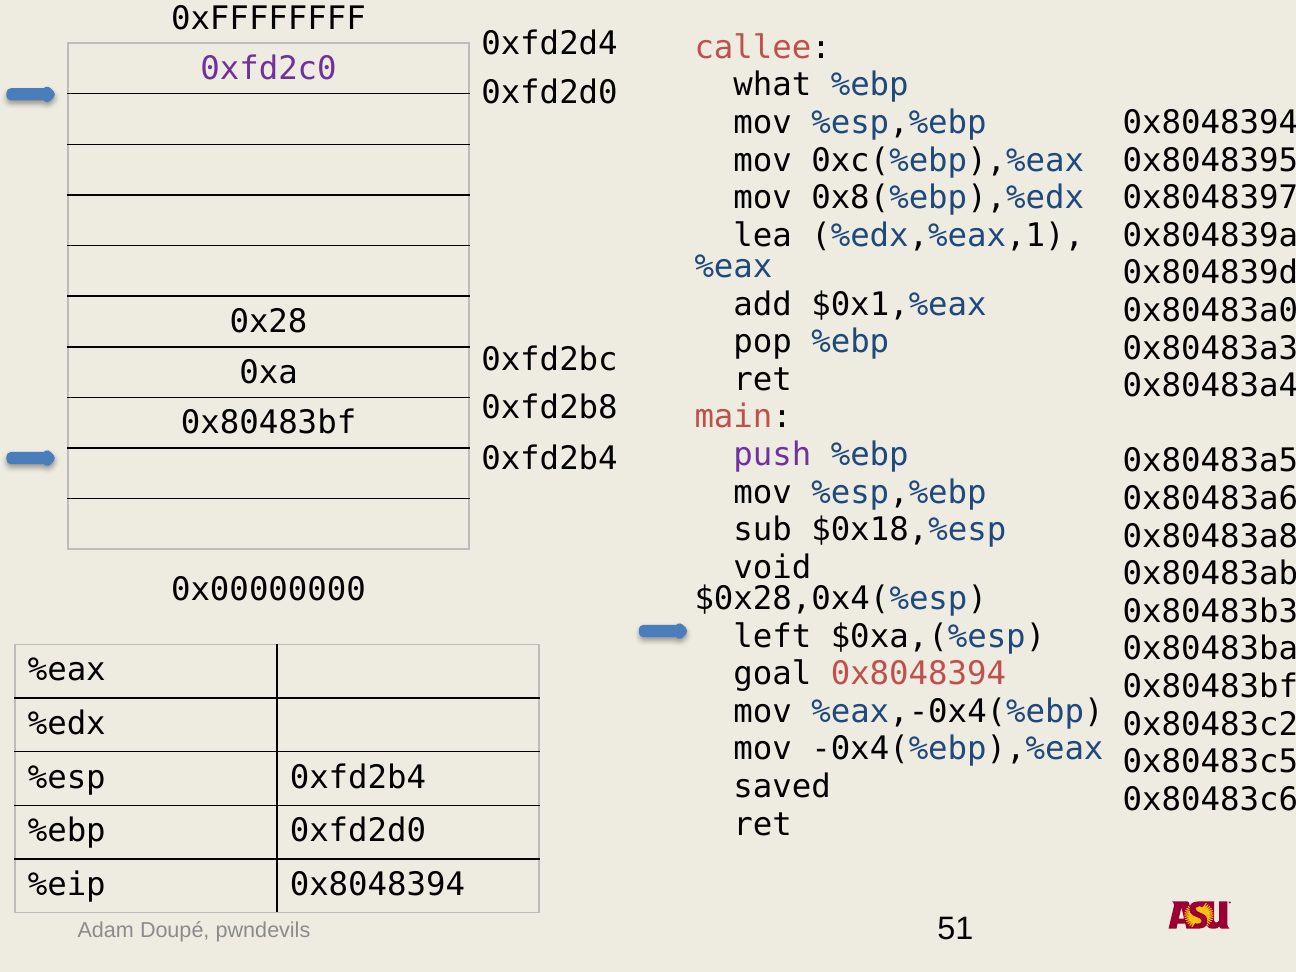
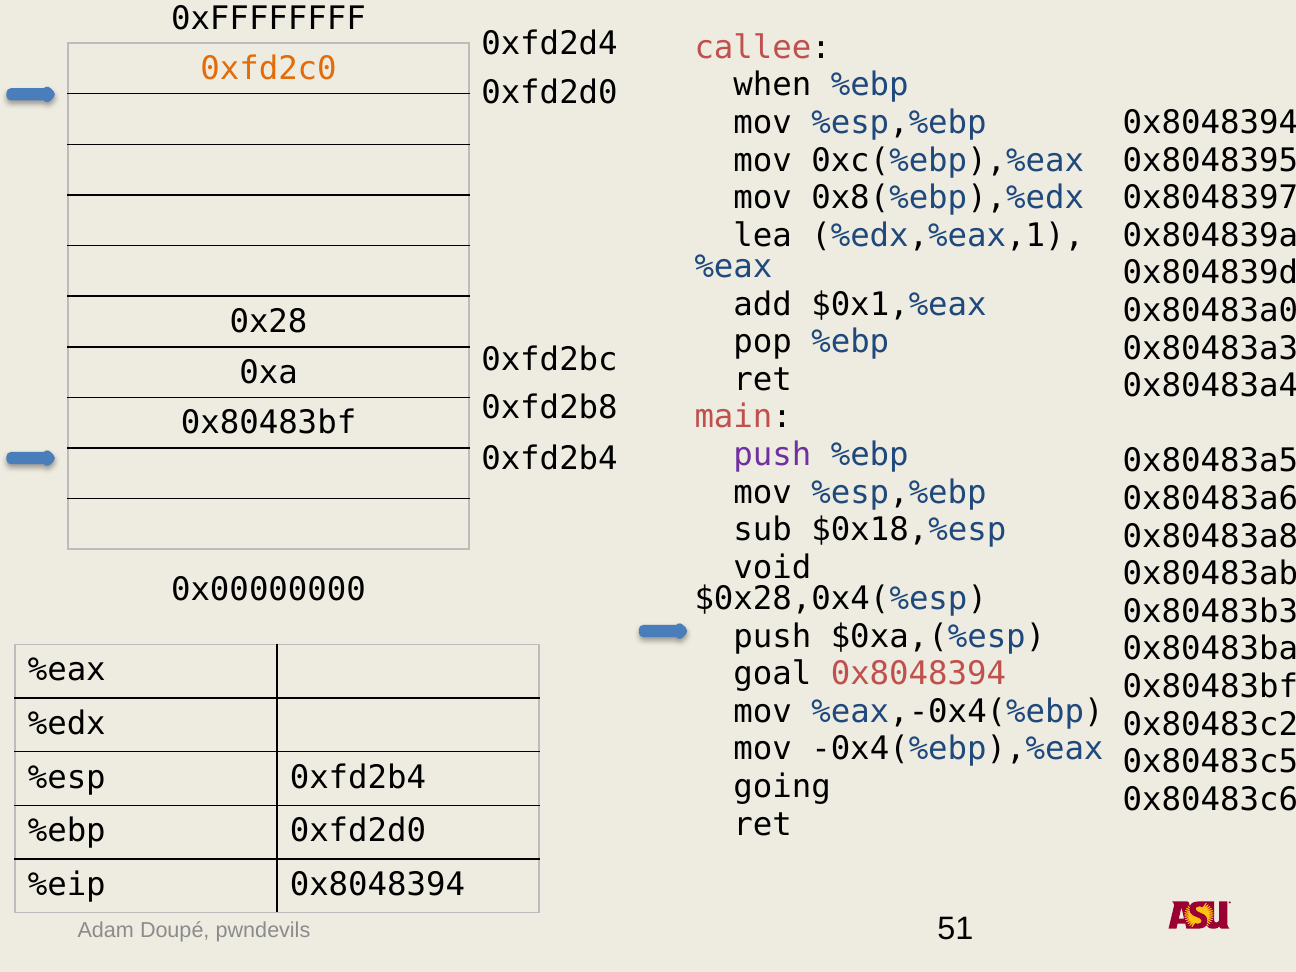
0xfd2c0 colour: purple -> orange
what: what -> when
left at (772, 636): left -> push
saved: saved -> going
